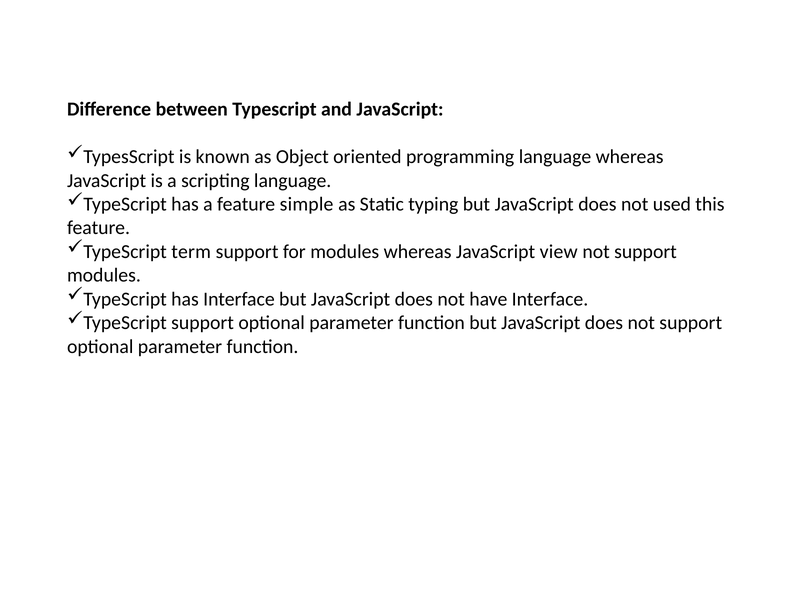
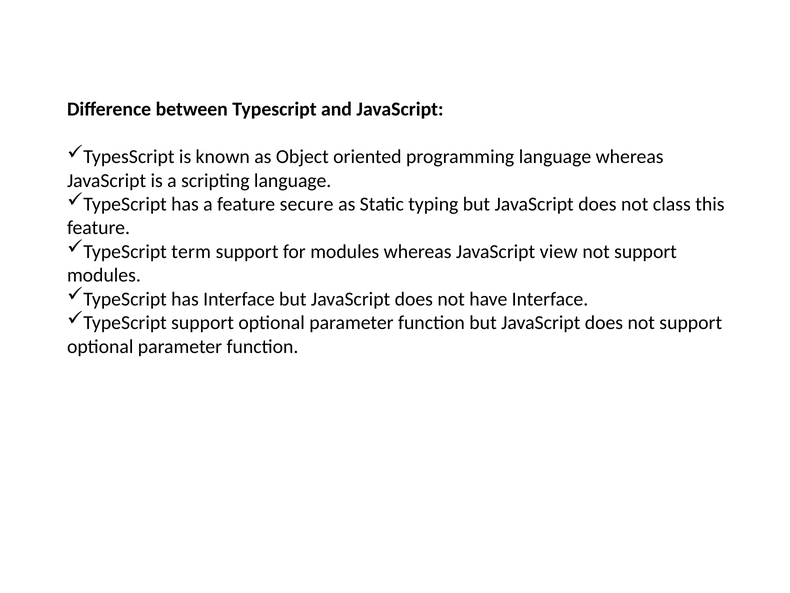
simple: simple -> secure
used: used -> class
